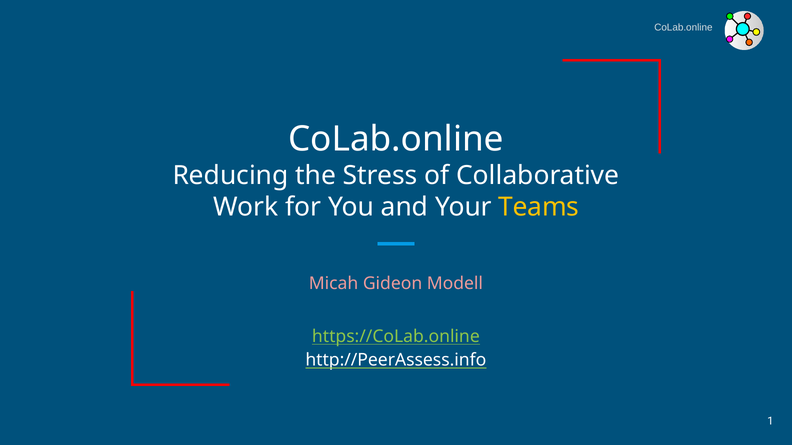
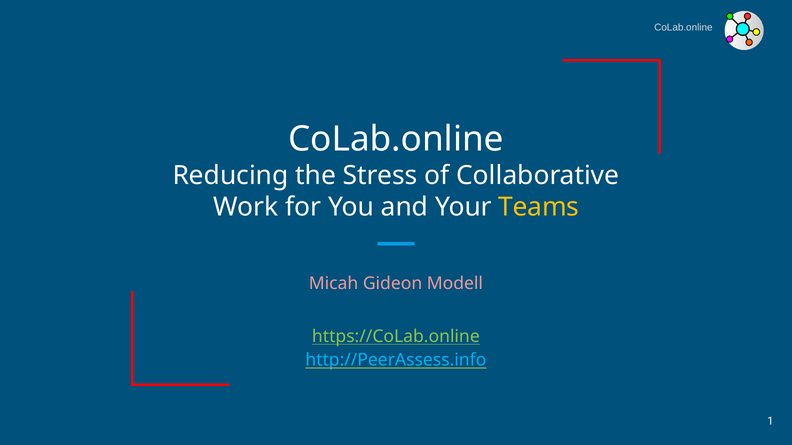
http://PeerAssess.info colour: white -> light blue
